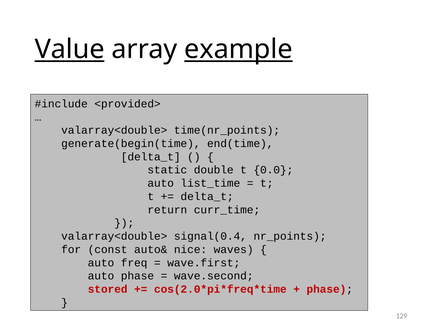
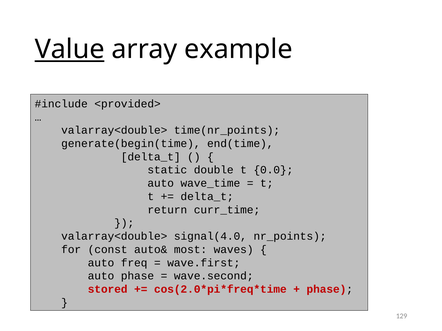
example underline: present -> none
list_time: list_time -> wave_time
signal(0.4: signal(0.4 -> signal(4.0
nice: nice -> most
